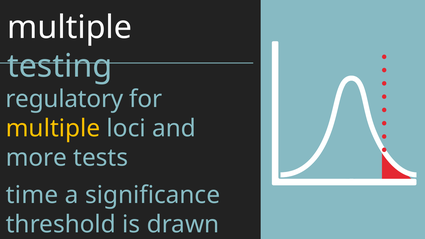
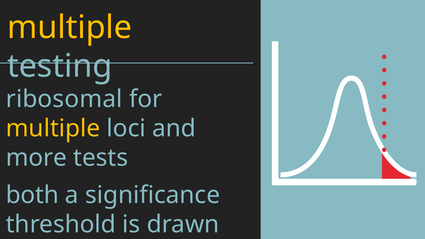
multiple at (70, 27) colour: white -> yellow
regulatory: regulatory -> ribosomal
time: time -> both
